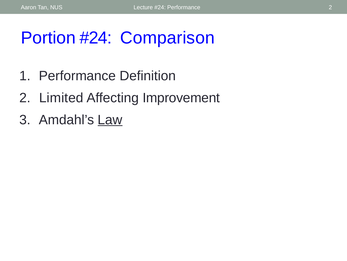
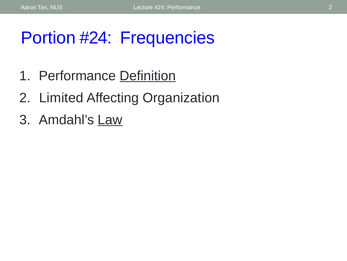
Comparison: Comparison -> Frequencies
Definition underline: none -> present
Improvement: Improvement -> Organization
